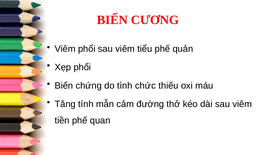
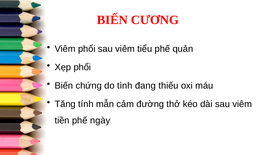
chức: chức -> đang
quan: quan -> ngày
